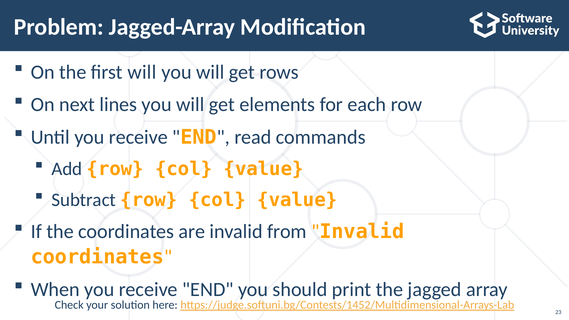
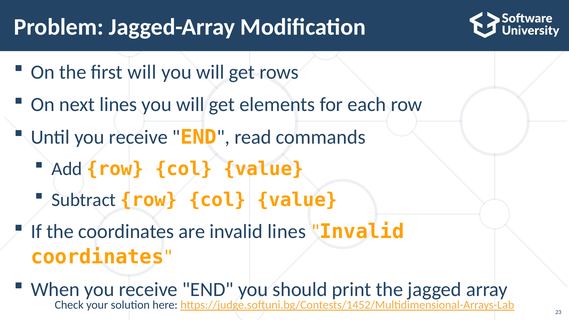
invalid from: from -> lines
